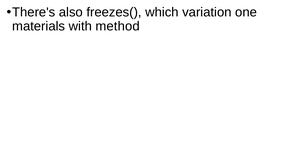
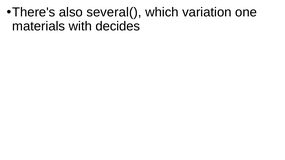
freezes(: freezes( -> several(
method: method -> decides
